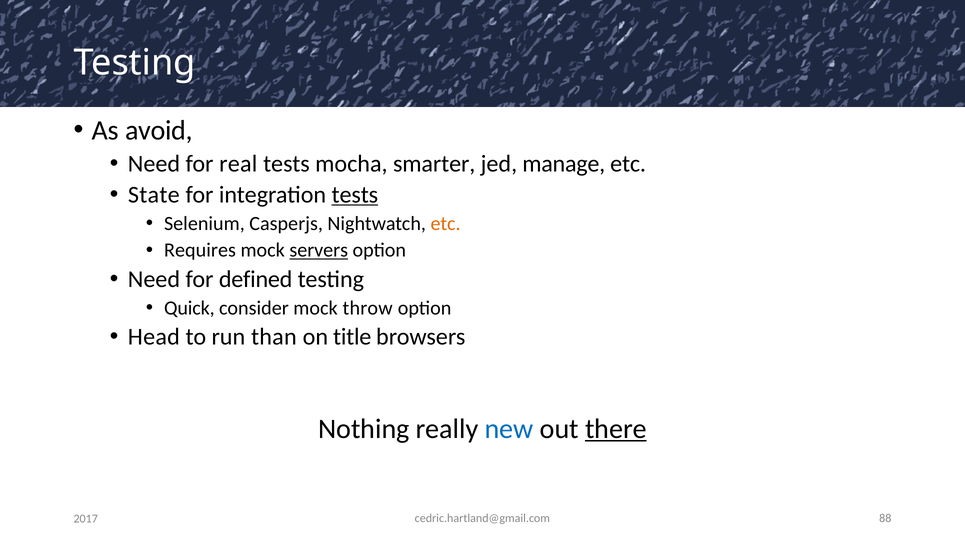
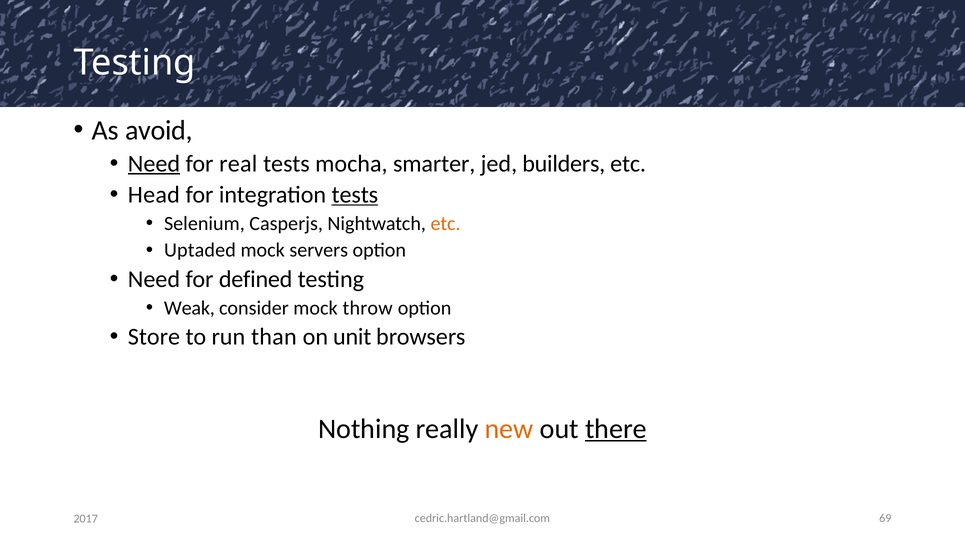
Need at (154, 164) underline: none -> present
manage: manage -> builders
State: State -> Head
Requires: Requires -> Uptaded
servers underline: present -> none
Quick: Quick -> Weak
Head: Head -> Store
title: title -> unit
new colour: blue -> orange
88: 88 -> 69
